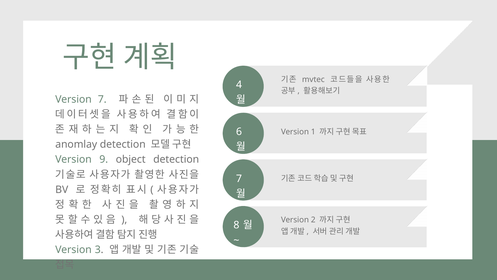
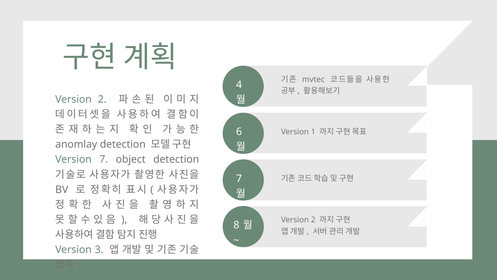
7 at (102, 99): 7 -> 2
Version 9: 9 -> 7
